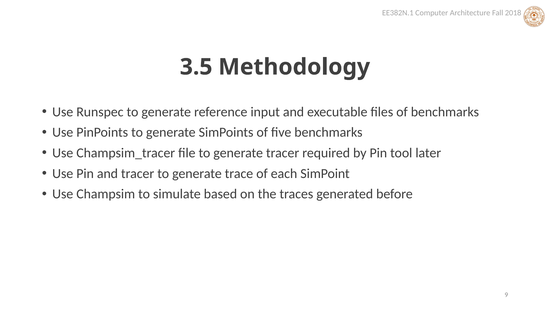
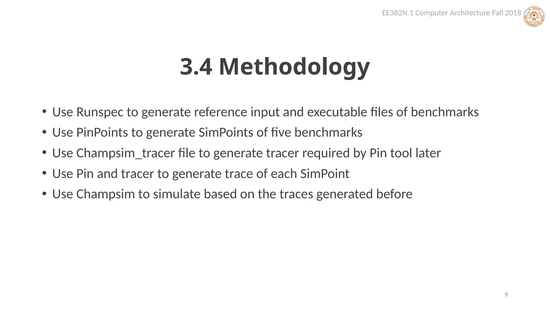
3.5: 3.5 -> 3.4
